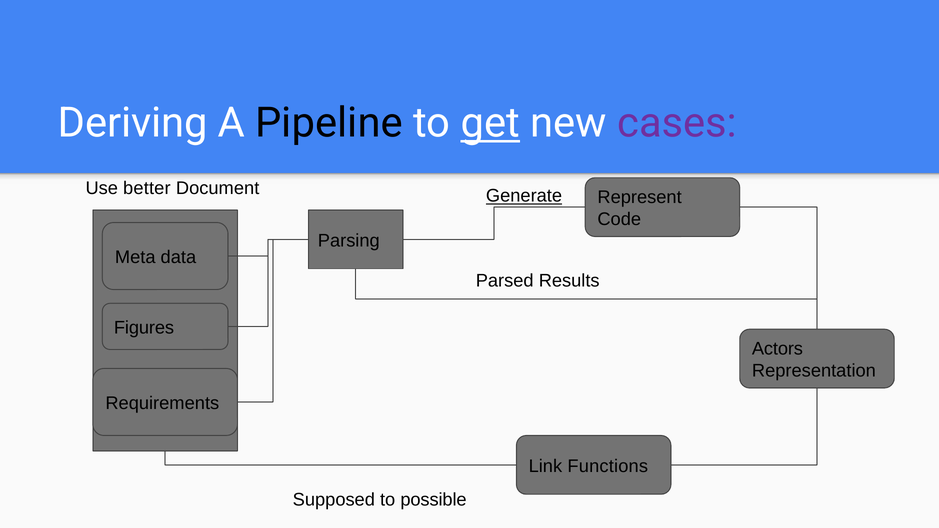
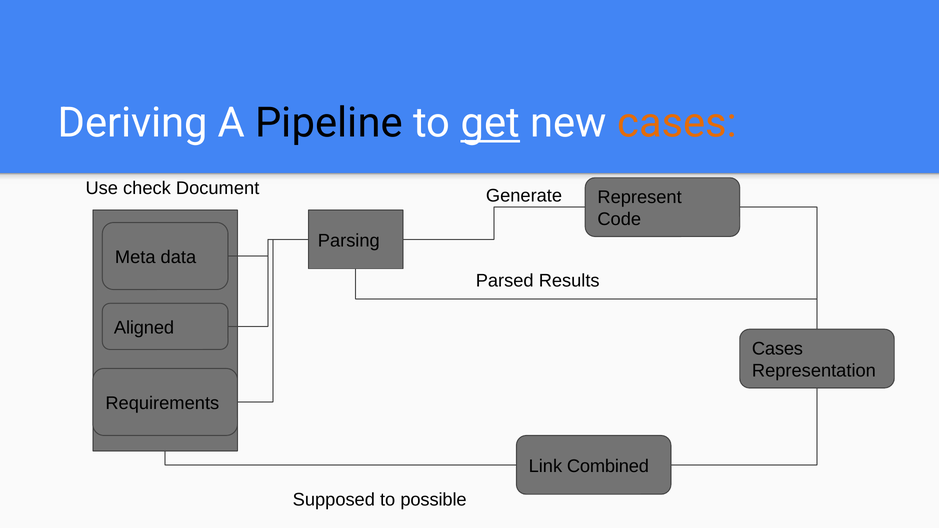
cases at (677, 123) colour: purple -> orange
better: better -> check
Generate underline: present -> none
Figures: Figures -> Aligned
Actors at (777, 349): Actors -> Cases
Functions: Functions -> Combined
